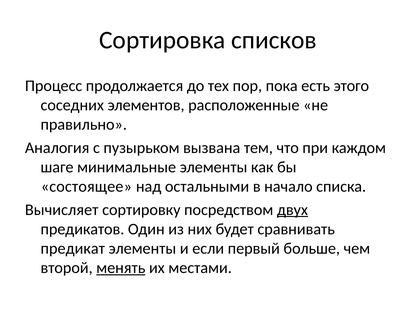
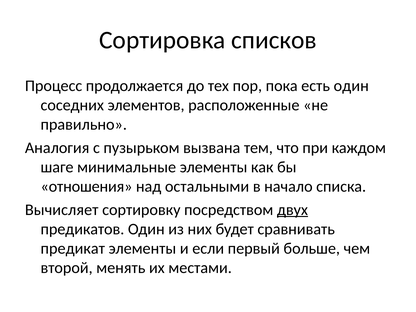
есть этого: этого -> один
состоящее: состоящее -> отношения
менять underline: present -> none
